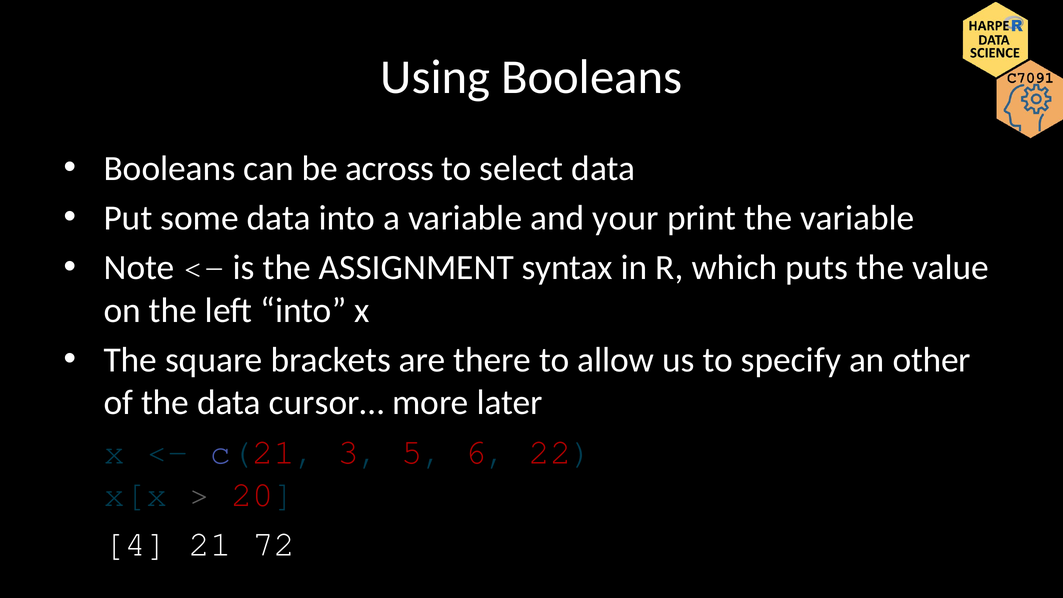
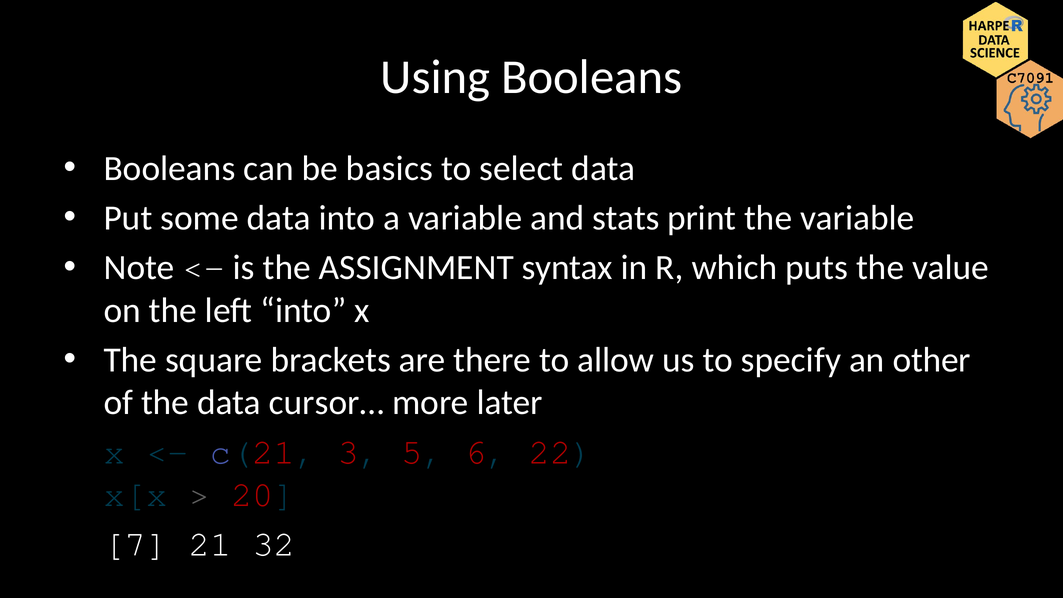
across: across -> basics
your: your -> stats
4: 4 -> 7
72: 72 -> 32
